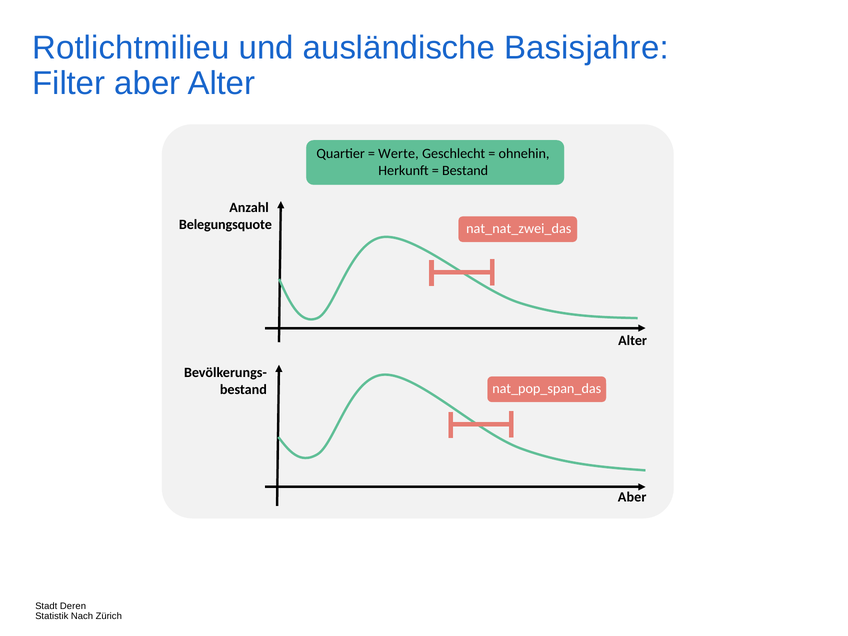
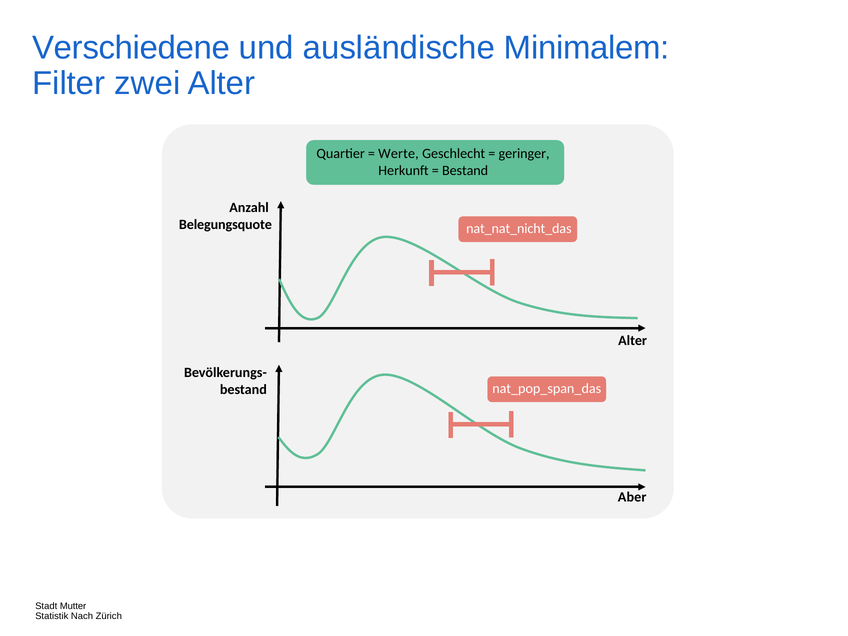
Rotlichtmilieu: Rotlichtmilieu -> Verschiedene
Basisjahre: Basisjahre -> Minimalem
Filter aber: aber -> zwei
ohnehin: ohnehin -> geringer
nat_nat_zwei_das: nat_nat_zwei_das -> nat_nat_nicht_das
Deren: Deren -> Mutter
